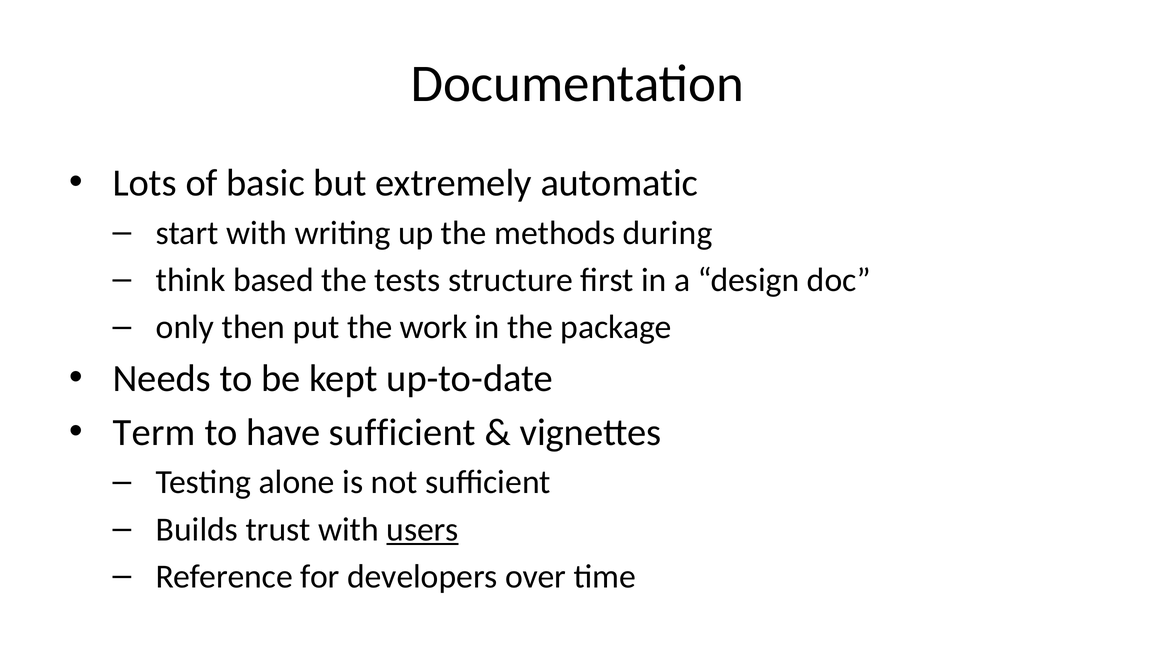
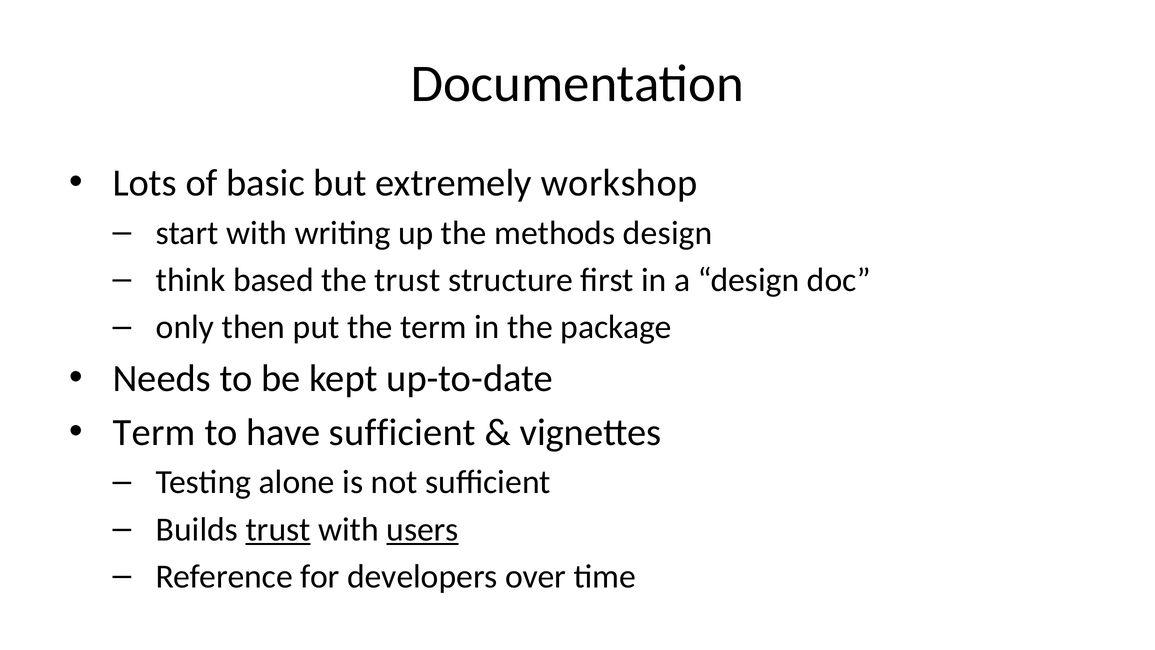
automatic: automatic -> workshop
methods during: during -> design
the tests: tests -> trust
the work: work -> term
trust at (278, 529) underline: none -> present
